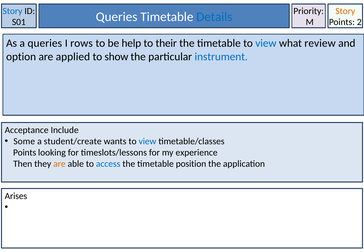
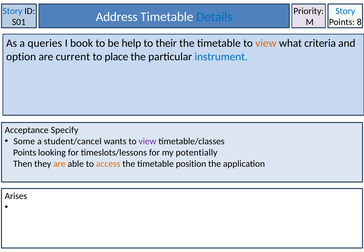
Story at (345, 11) colour: orange -> blue
S01 Queries: Queries -> Address
2: 2 -> 8
rows: rows -> book
view at (266, 43) colour: blue -> orange
review: review -> criteria
applied: applied -> current
show: show -> place
Include: Include -> Specify
student/create: student/create -> student/cancel
view at (147, 141) colour: blue -> purple
experience: experience -> potentially
access colour: blue -> orange
